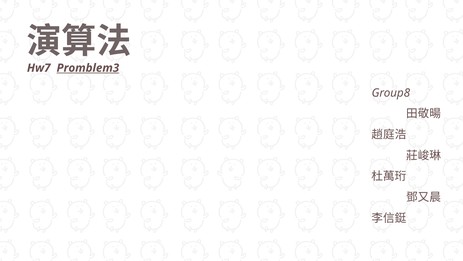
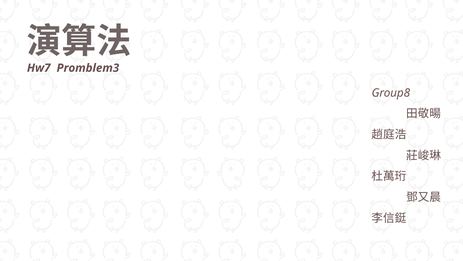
Promblem3 underline: present -> none
